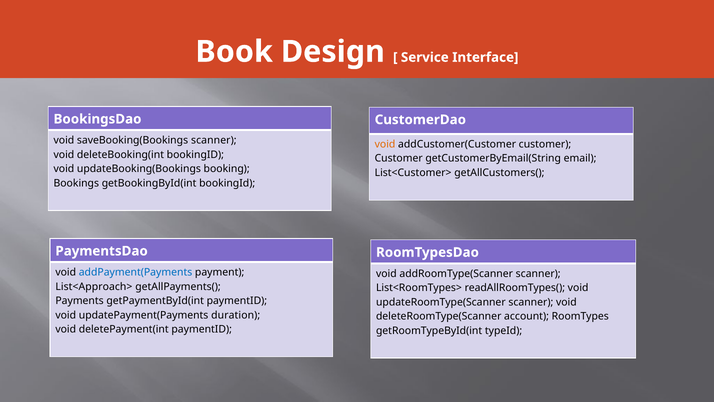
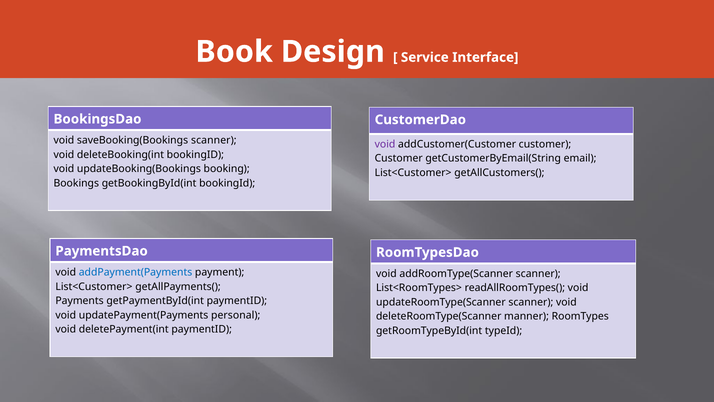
void at (385, 144) colour: orange -> purple
List<Approach> at (94, 286): List<Approach> -> List<Customer>
duration: duration -> personal
account: account -> manner
